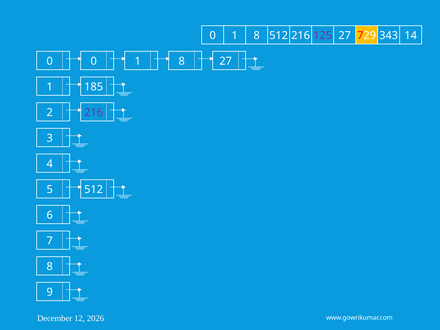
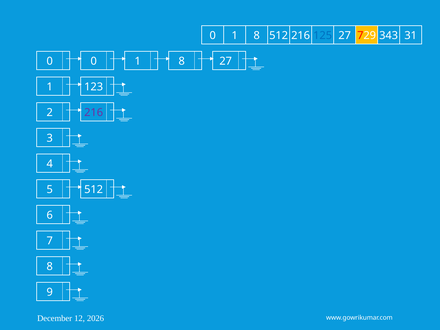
125 colour: purple -> blue
14: 14 -> 31
185: 185 -> 123
